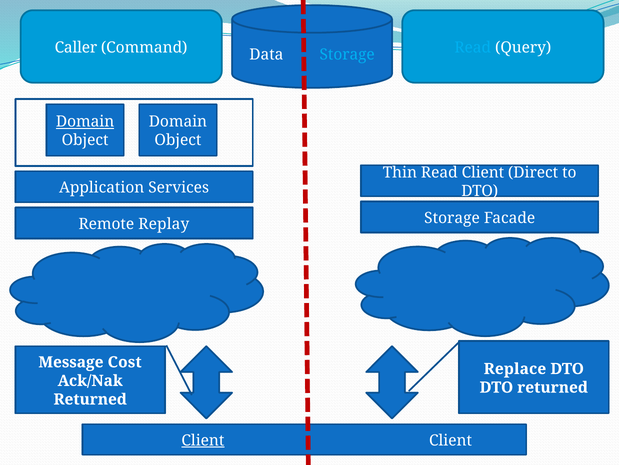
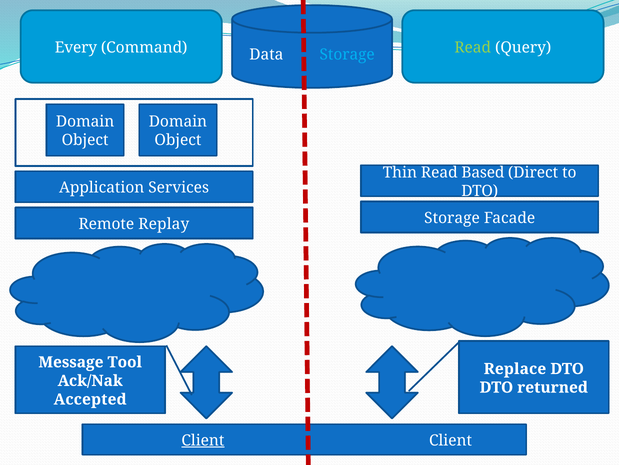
Caller: Caller -> Every
Read at (473, 47) colour: light blue -> light green
Domain at (85, 122) underline: present -> none
Read Client: Client -> Based
Cost: Cost -> Tool
Returned at (90, 399): Returned -> Accepted
